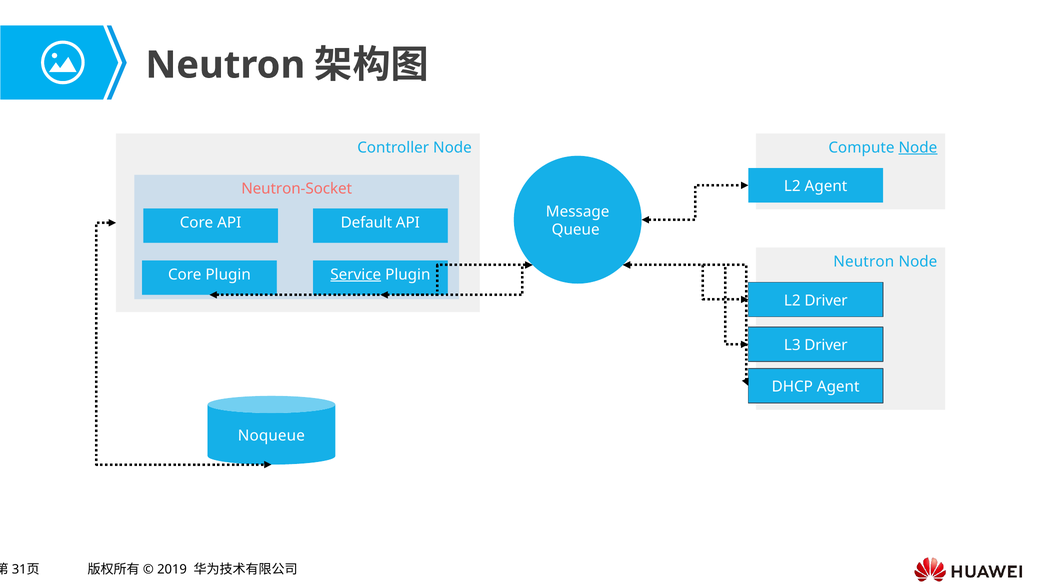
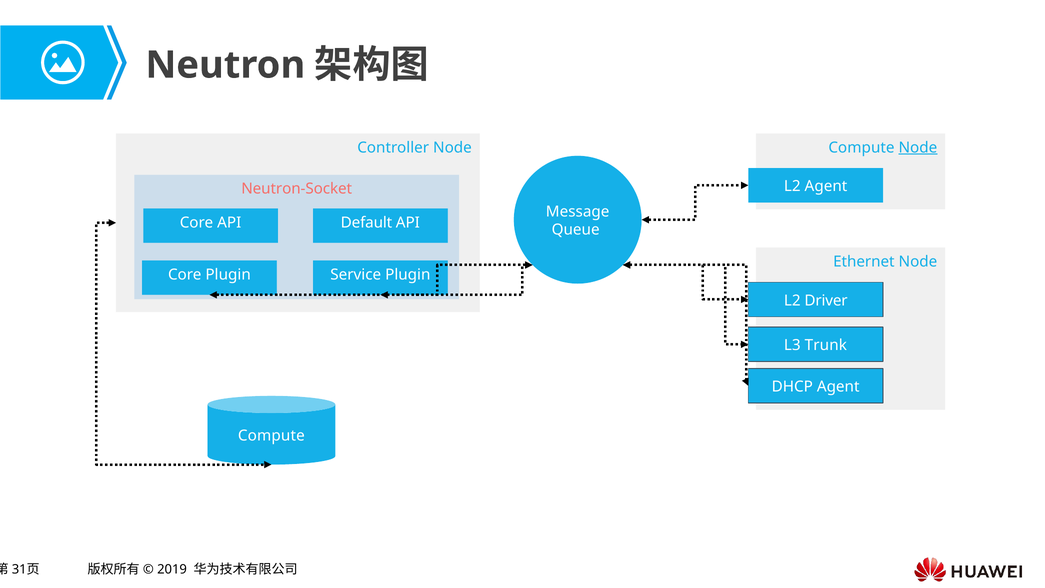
Neutron at (864, 262): Neutron -> Ethernet
Service underline: present -> none
L3 Driver: Driver -> Trunk
Noqueue at (271, 435): Noqueue -> Compute
